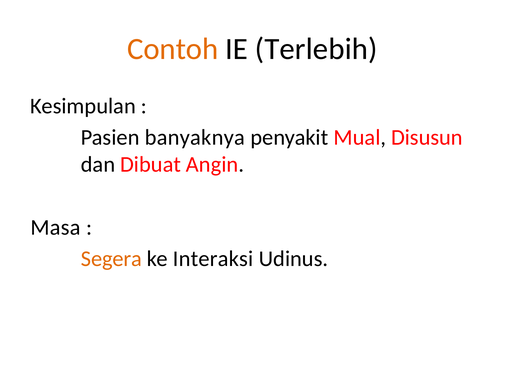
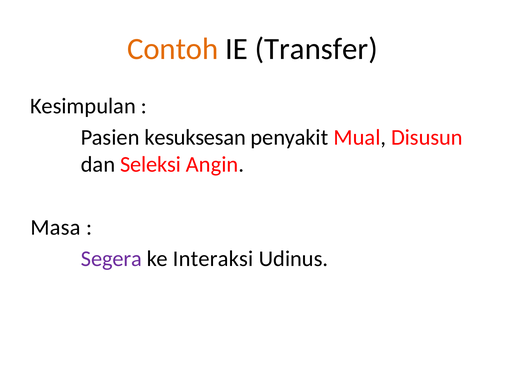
Terlebih: Terlebih -> Transfer
banyaknya: banyaknya -> kesuksesan
Dibuat: Dibuat -> Seleksi
Segera colour: orange -> purple
